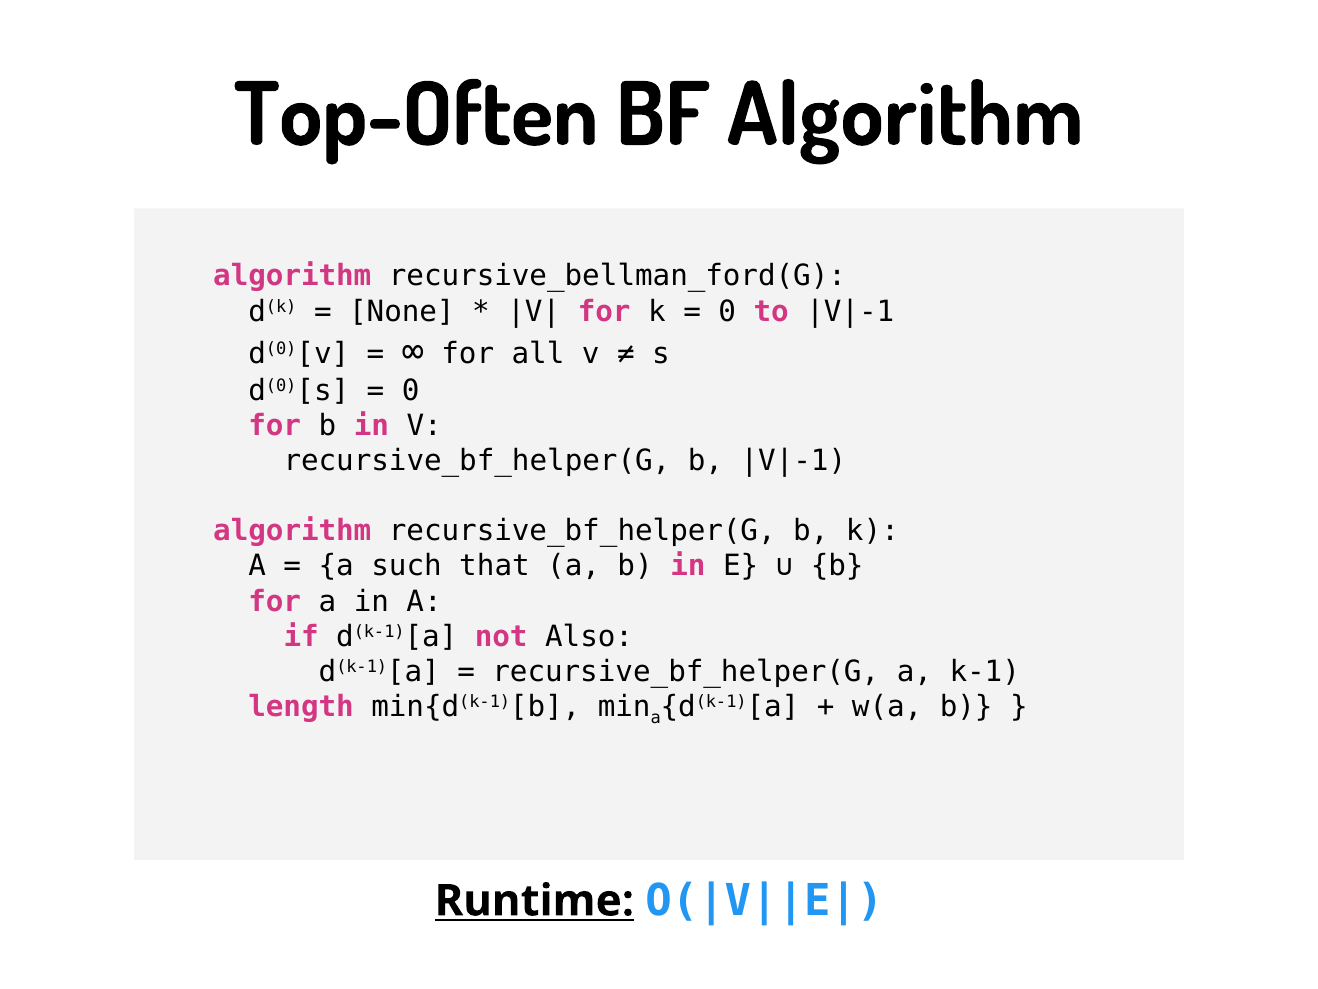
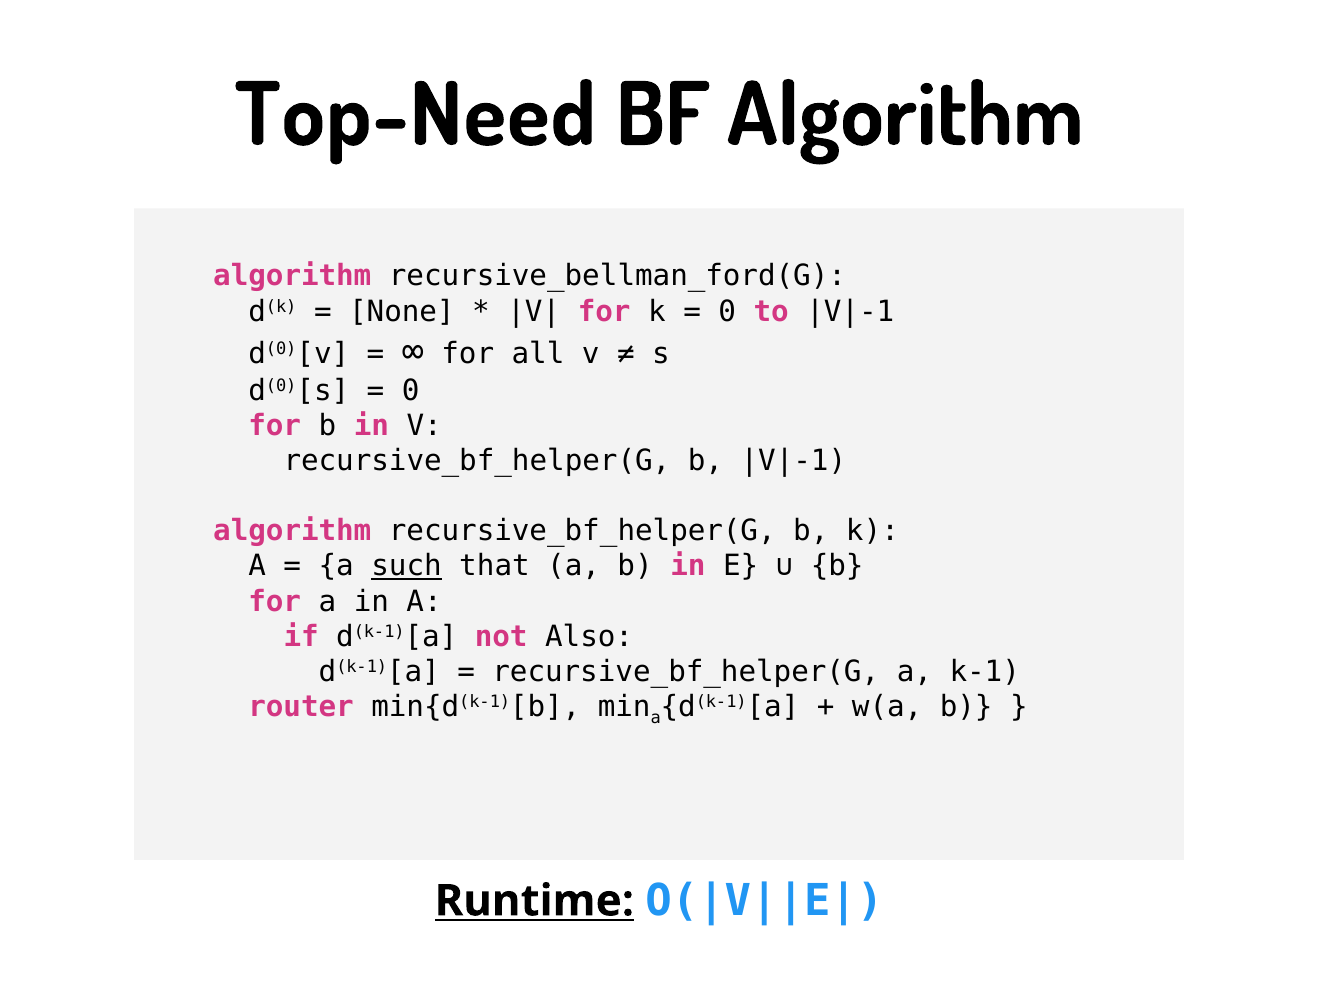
Top-Often: Top-Often -> Top-Need
such underline: none -> present
length: length -> router
